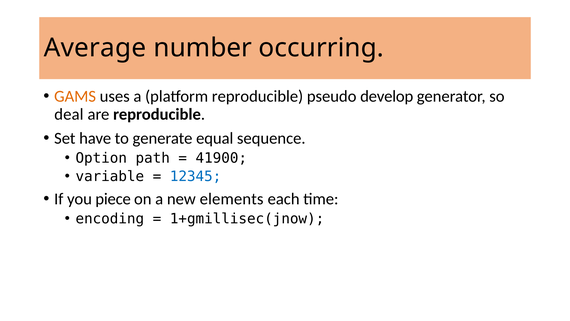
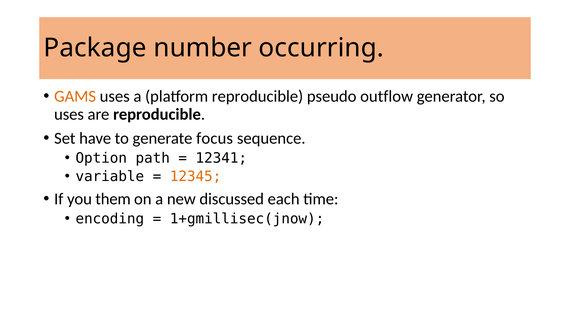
Average: Average -> Package
develop: develop -> outflow
deal at (69, 114): deal -> uses
equal: equal -> focus
41900: 41900 -> 12341
12345 colour: blue -> orange
piece: piece -> them
elements: elements -> discussed
